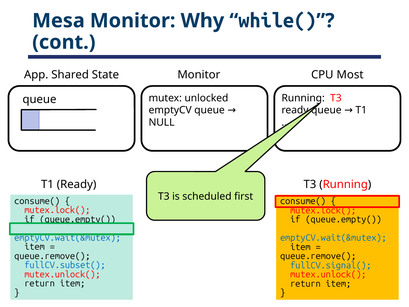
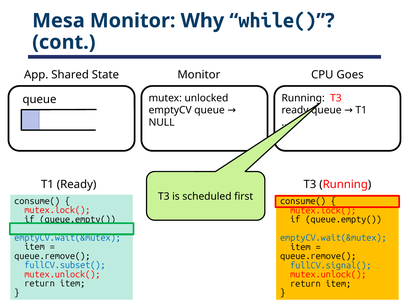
Most: Most -> Goes
